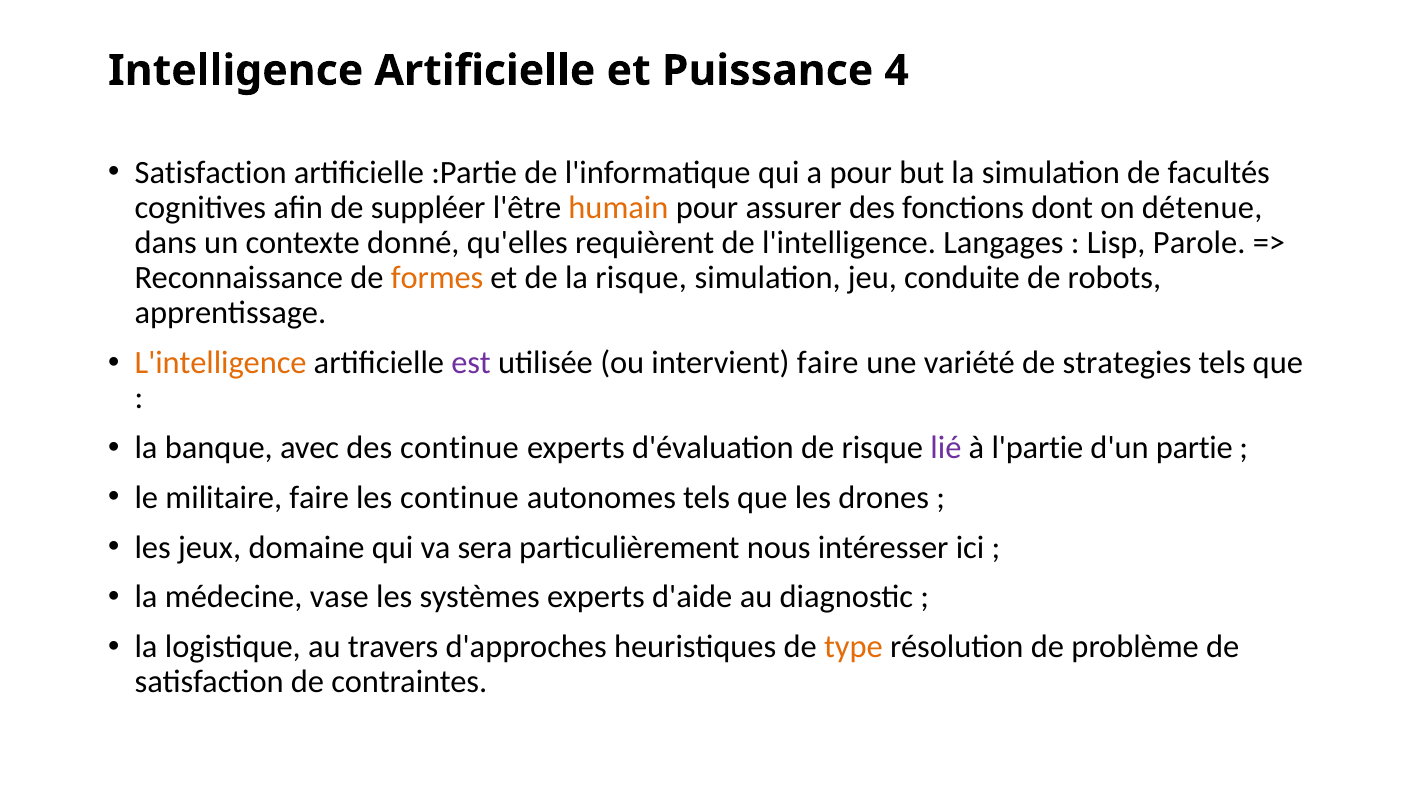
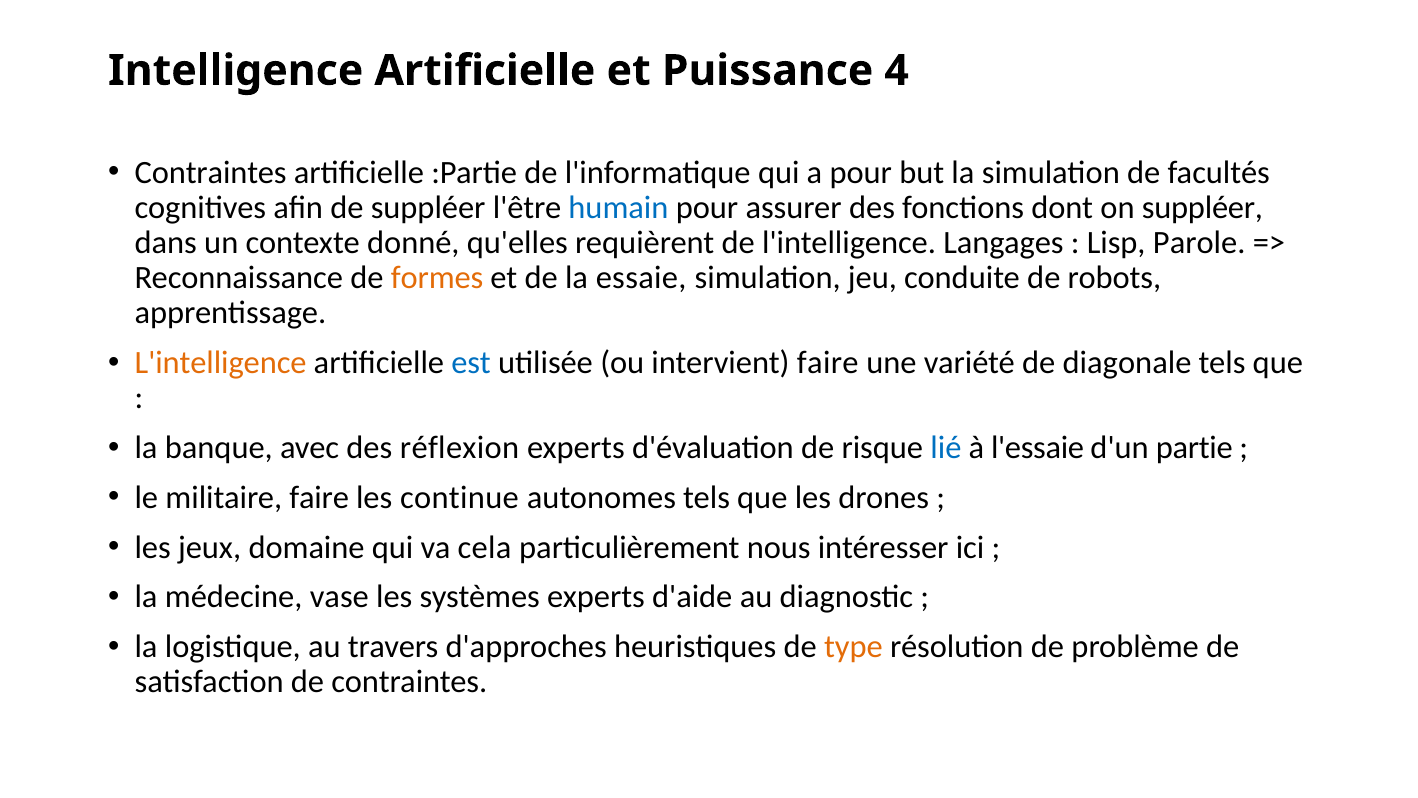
Satisfaction at (211, 172): Satisfaction -> Contraintes
humain colour: orange -> blue
on détenue: détenue -> suppléer
la risque: risque -> essaie
est colour: purple -> blue
strategies: strategies -> diagonale
des continue: continue -> réflexion
lié colour: purple -> blue
l'partie: l'partie -> l'essaie
sera: sera -> cela
